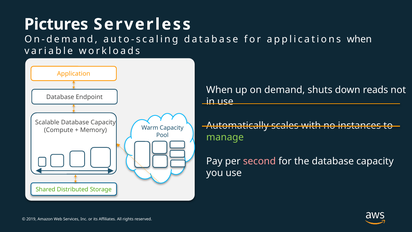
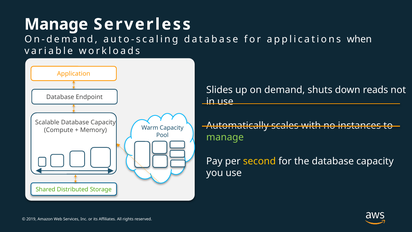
Pictures at (56, 24): Pictures -> Manage
When at (219, 90): When -> Slides
second colour: pink -> yellow
